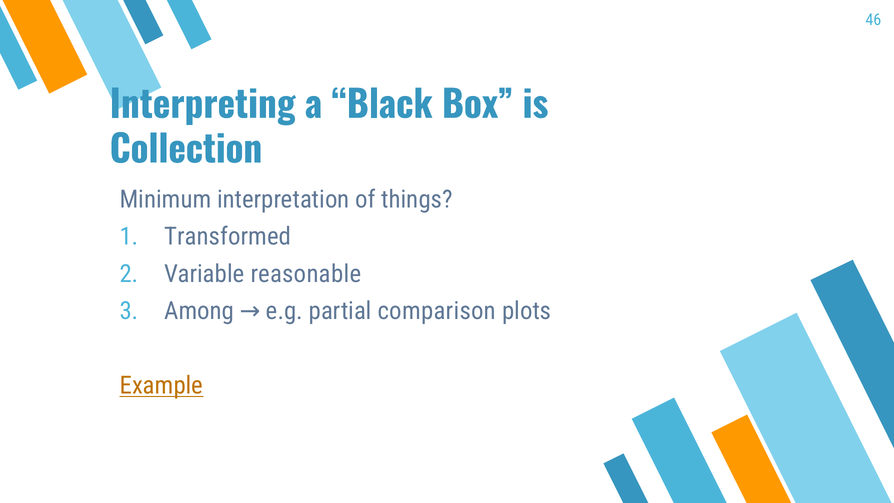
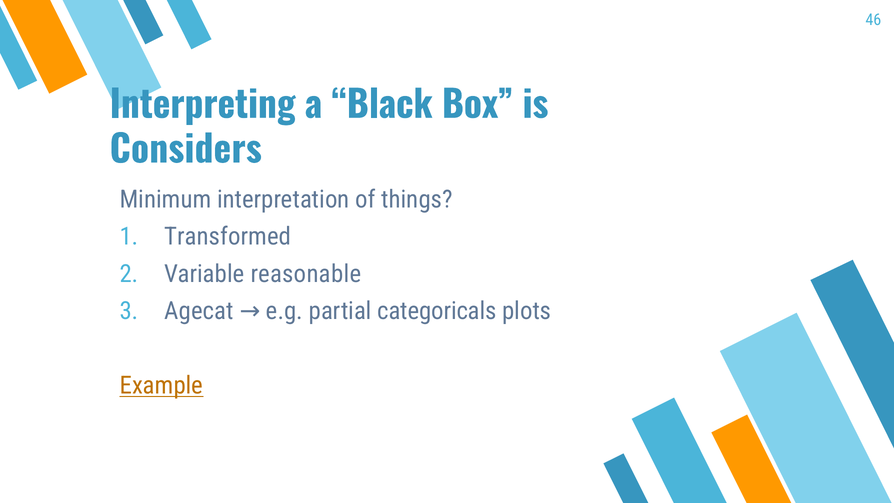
Collection: Collection -> Considers
Among: Among -> Agecat
comparison: comparison -> categoricals
